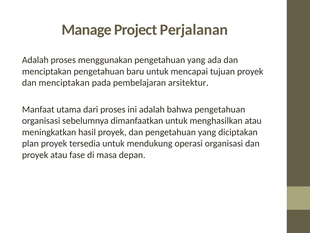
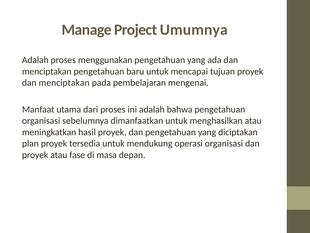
Perjalanan: Perjalanan -> Umumnya
arsitektur: arsitektur -> mengenai
